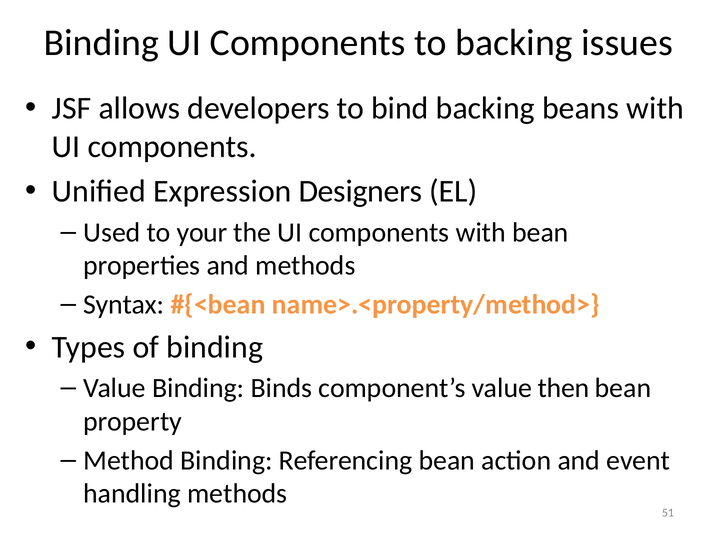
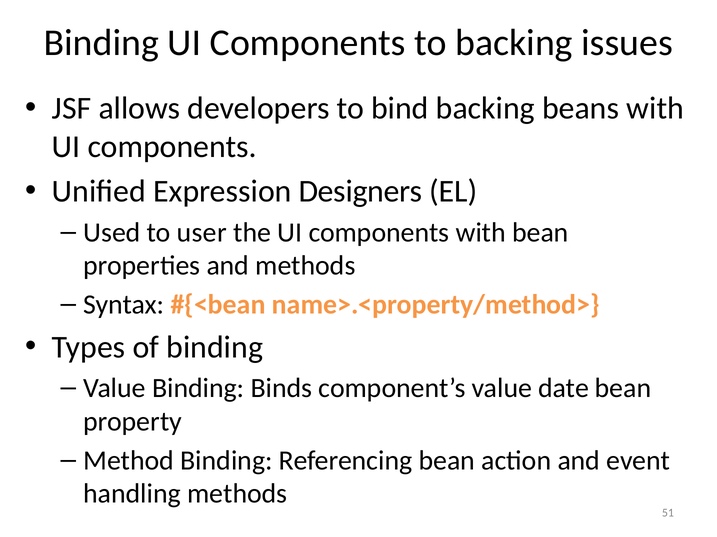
your: your -> user
then: then -> date
